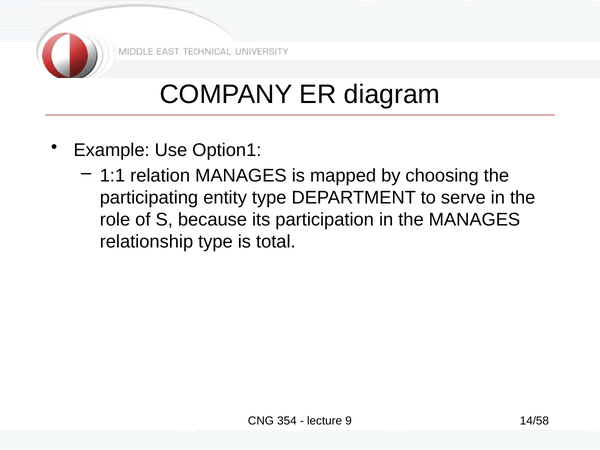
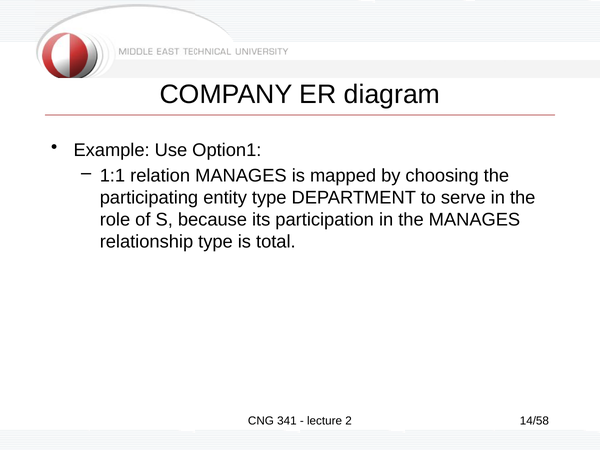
354: 354 -> 341
9: 9 -> 2
